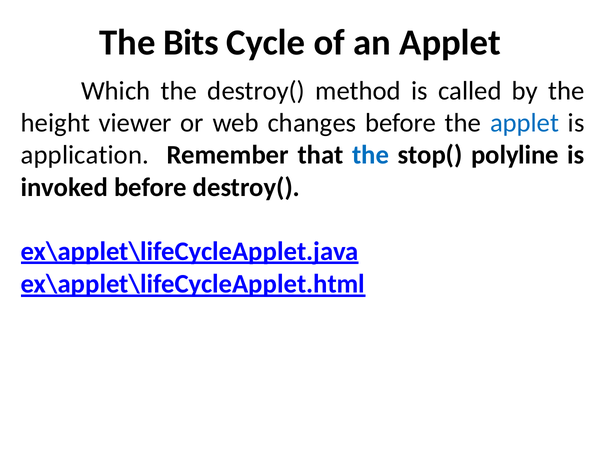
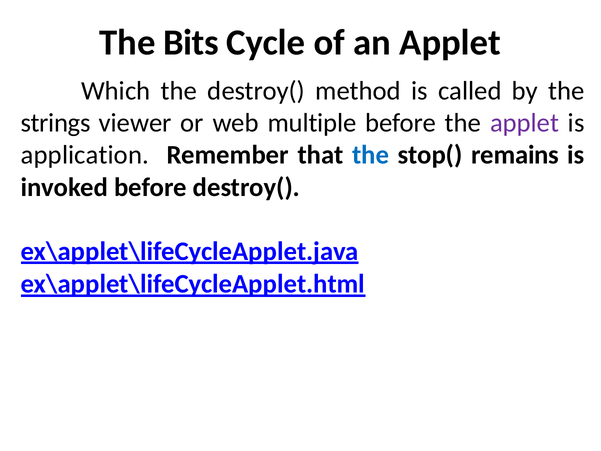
height: height -> strings
changes: changes -> multiple
applet at (525, 123) colour: blue -> purple
polyline: polyline -> remains
